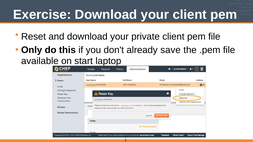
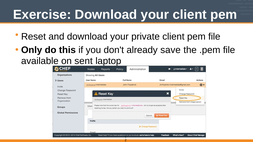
start: start -> sent
